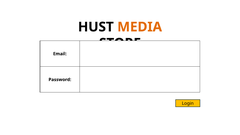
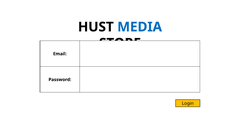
MEDIA colour: orange -> blue
